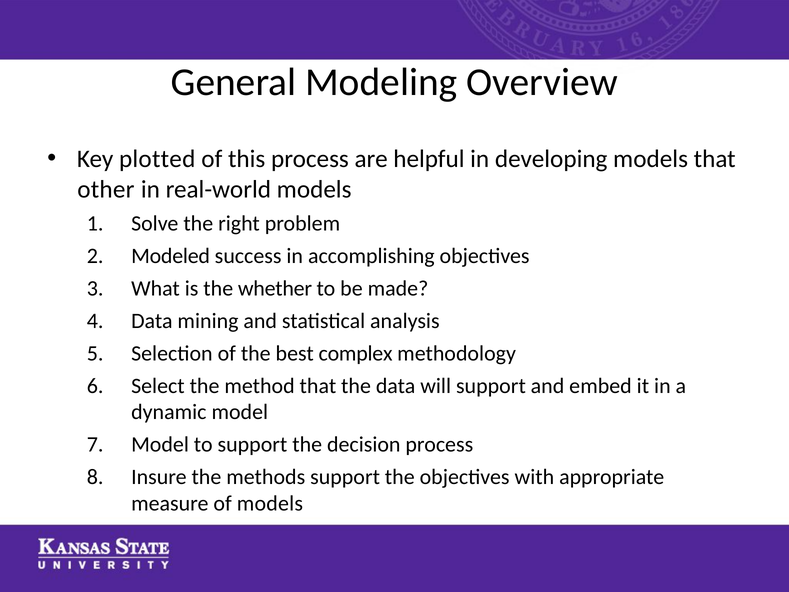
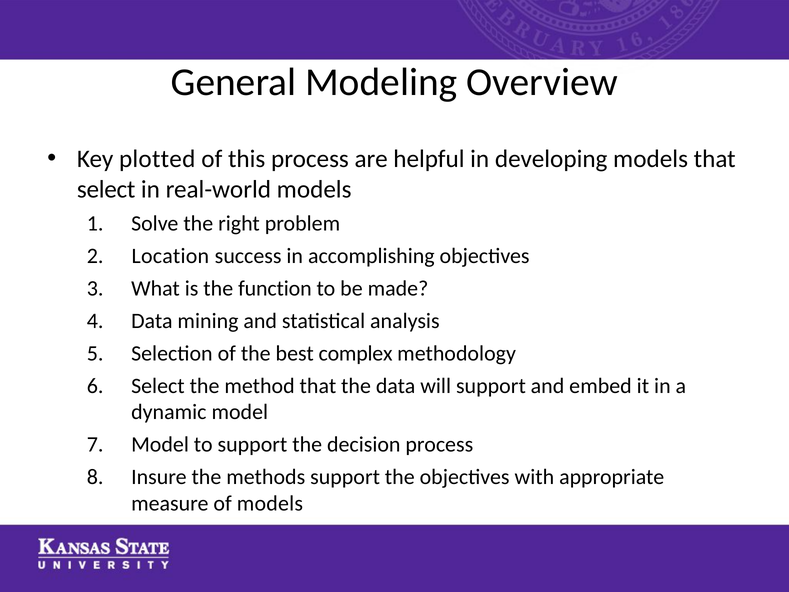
other at (106, 189): other -> select
Modeled: Modeled -> Location
whether: whether -> function
